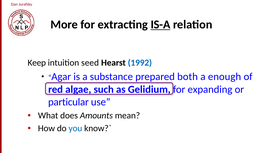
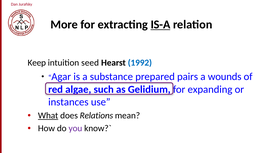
both: both -> pairs
enough: enough -> wounds
particular: particular -> instances
What underline: none -> present
Amounts: Amounts -> Relations
you colour: blue -> purple
